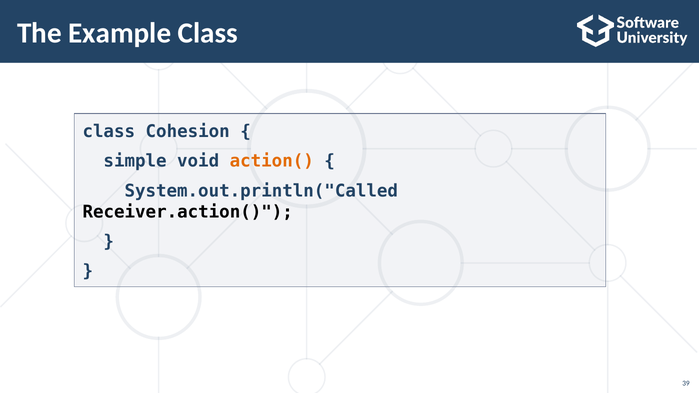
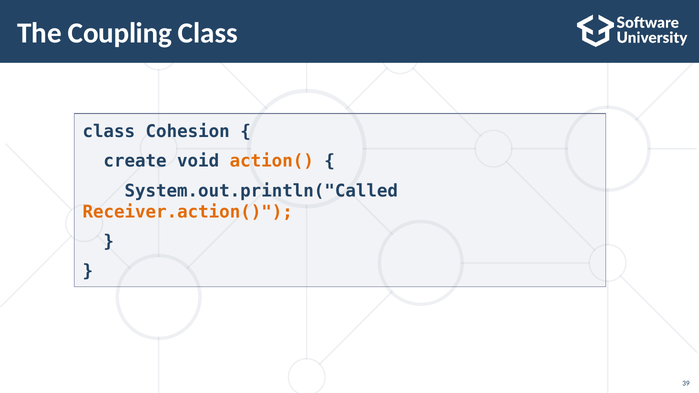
Example: Example -> Coupling
simple: simple -> create
Receiver.action( colour: black -> orange
